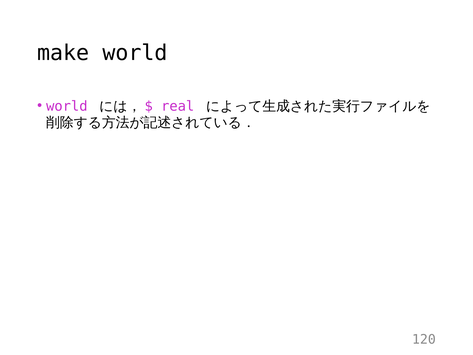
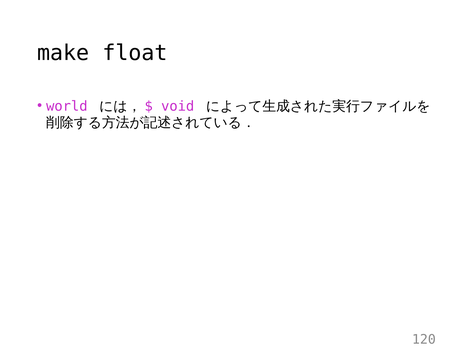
make world: world -> float
real: real -> void
